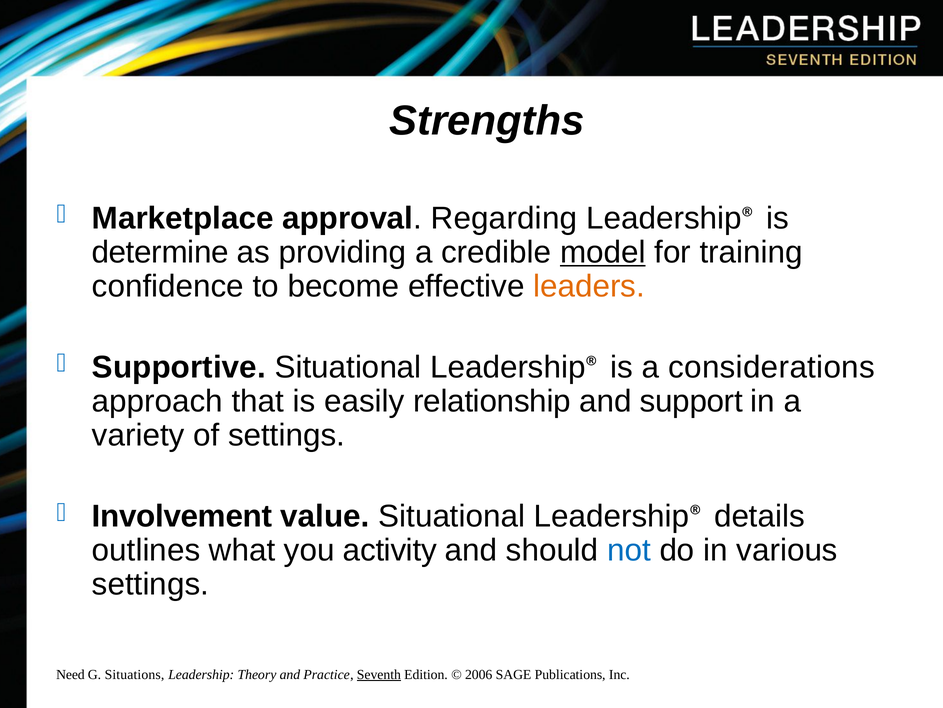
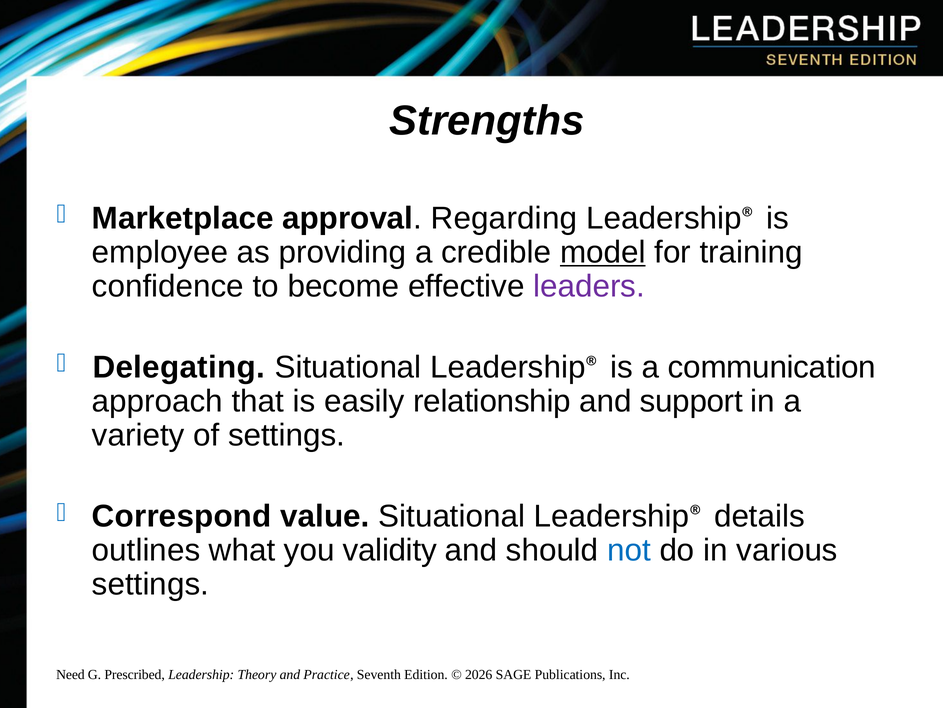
determine: determine -> employee
leaders colour: orange -> purple
Supportive: Supportive -> Delegating
considerations: considerations -> communication
Involvement: Involvement -> Correspond
activity: activity -> validity
Situations: Situations -> Prescribed
Seventh underline: present -> none
2006: 2006 -> 2026
